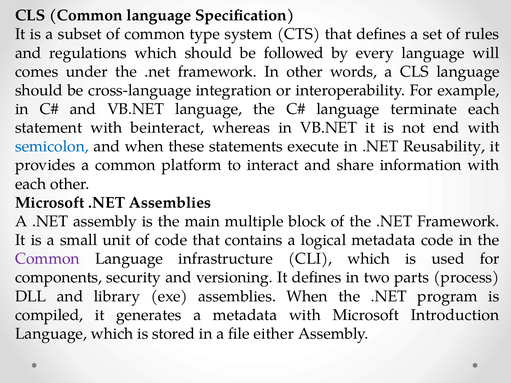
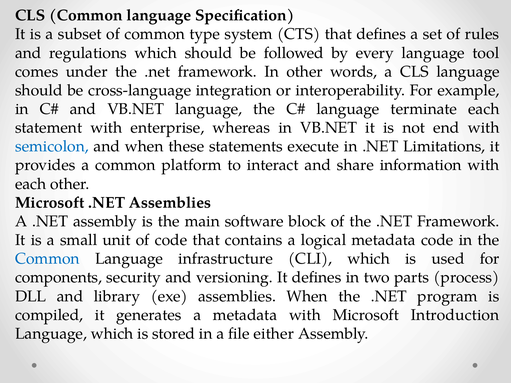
will: will -> tool
beinteract: beinteract -> enterprise
Reusability: Reusability -> Limitations
multiple: multiple -> software
Common at (47, 259) colour: purple -> blue
